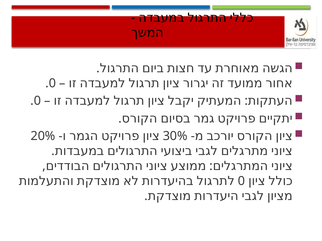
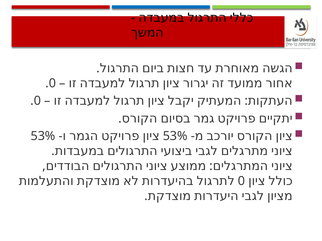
20% at (43, 136): 20% -> 53%
30% at (175, 136): 30% -> 53%
